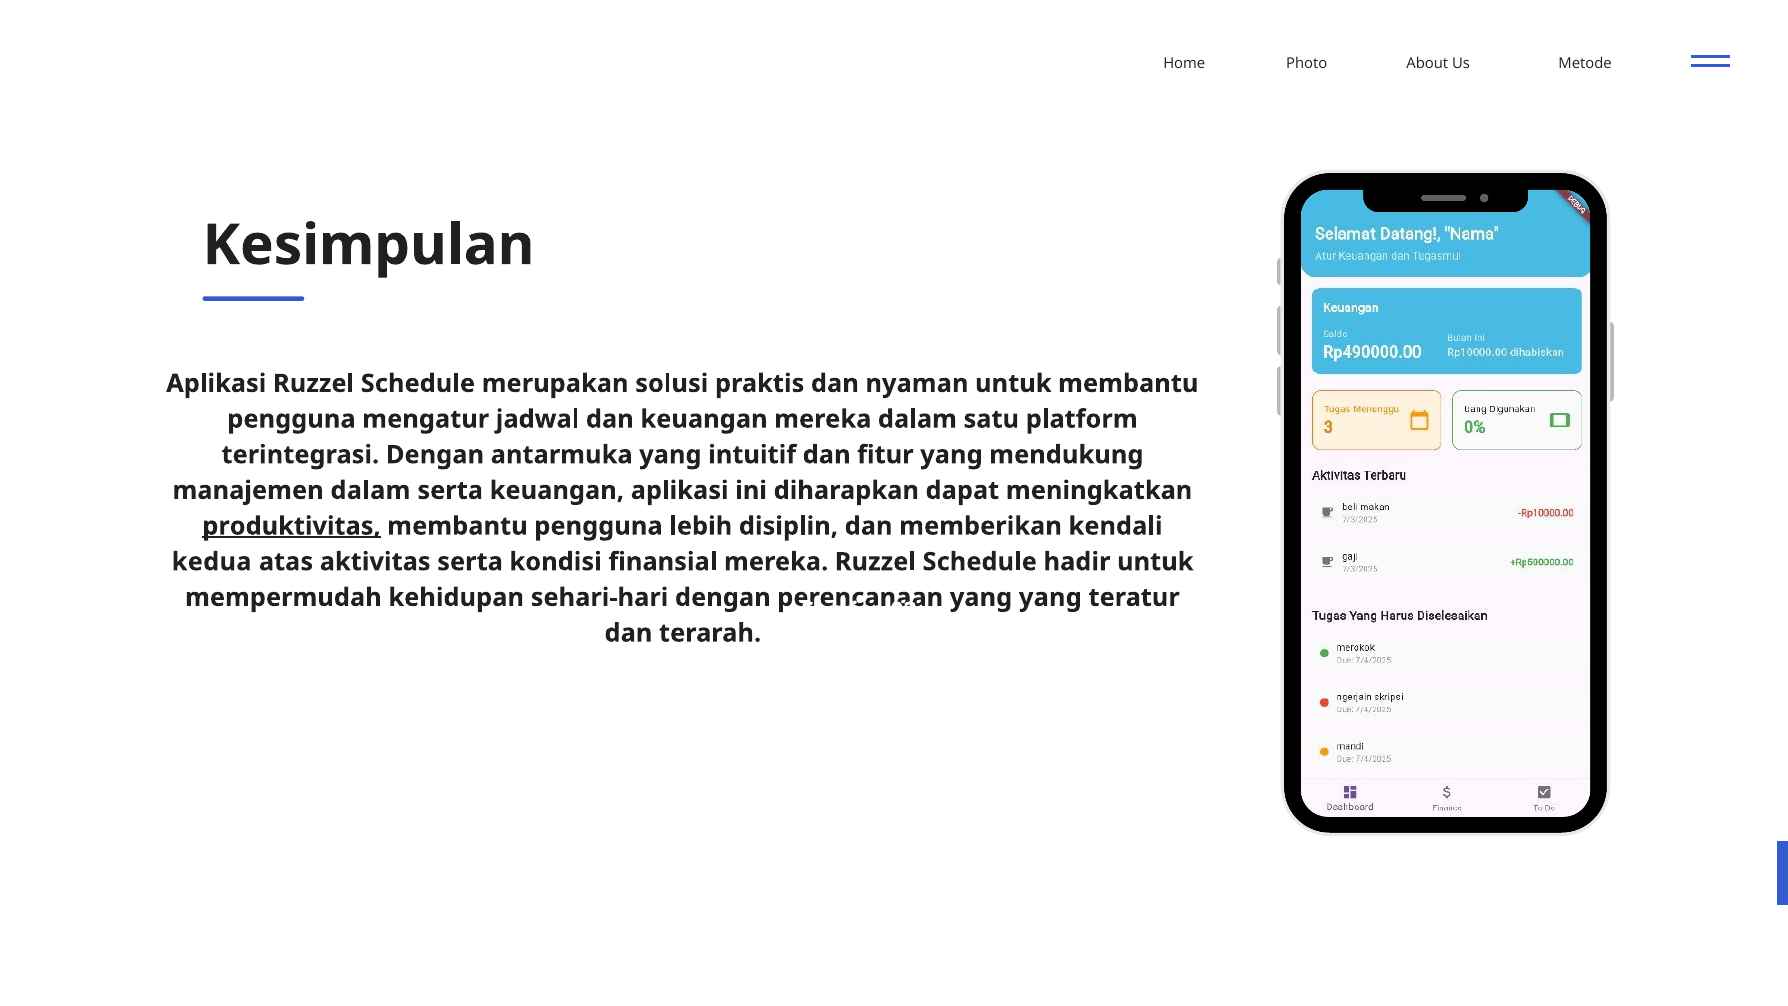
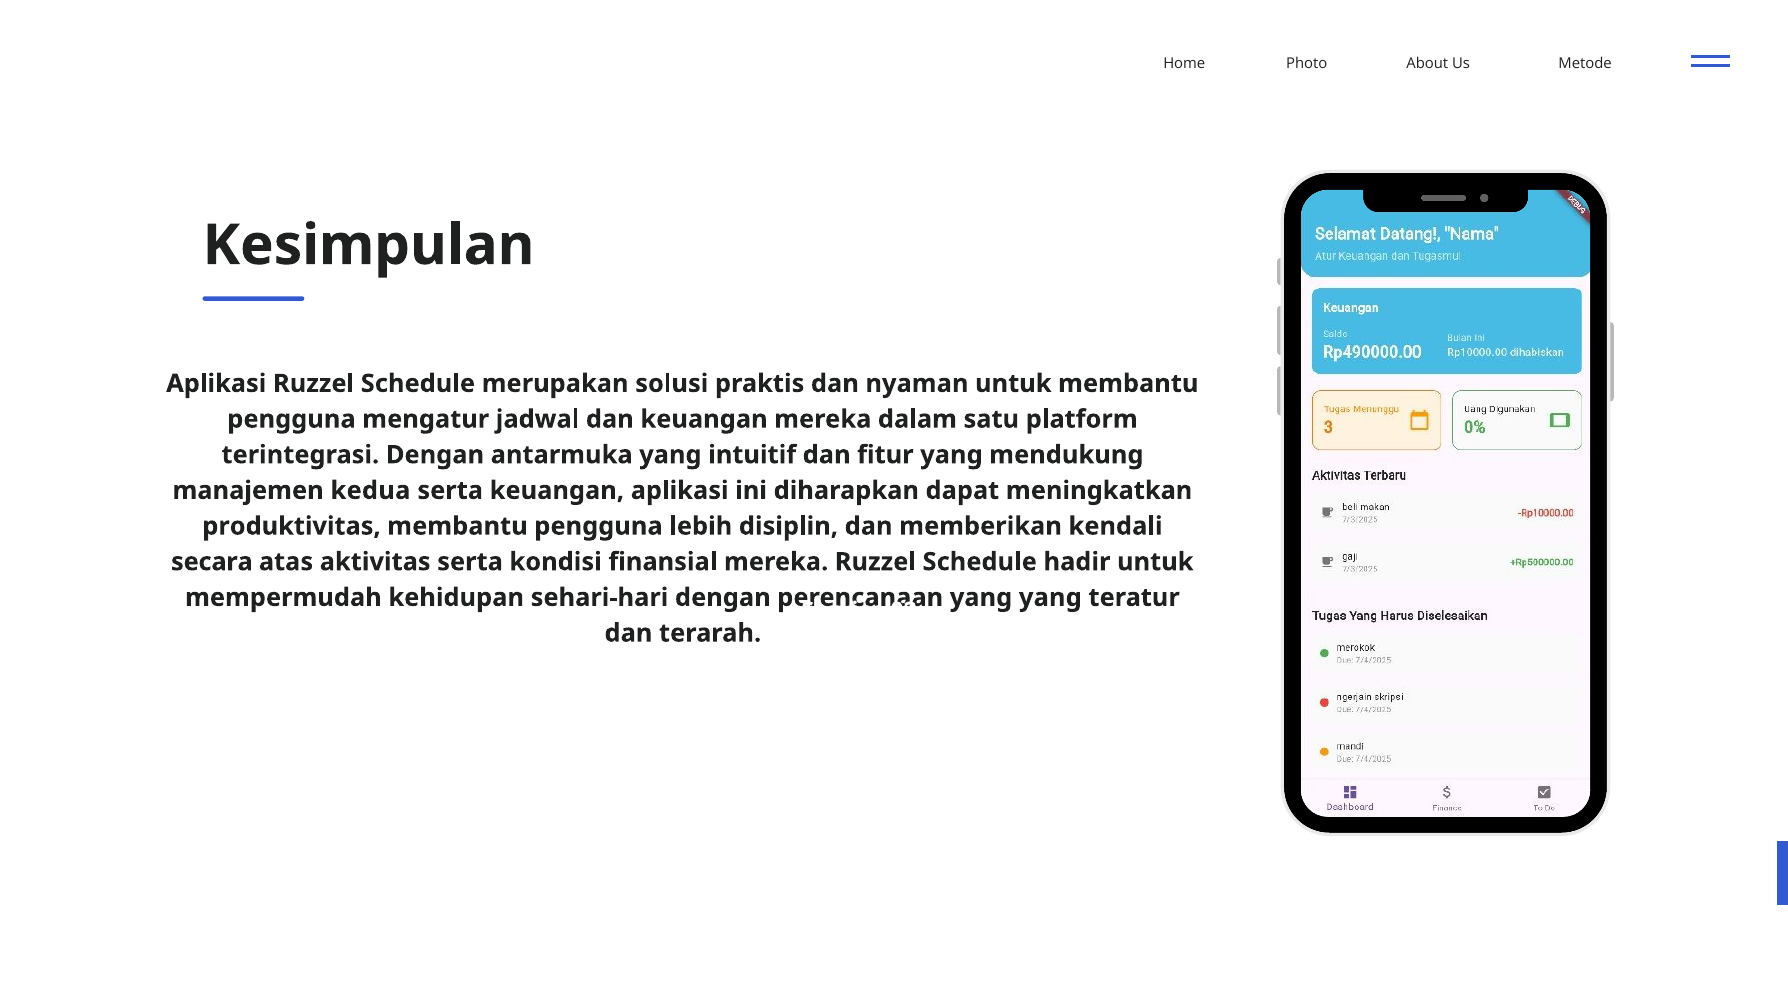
manajemen dalam: dalam -> kedua
produktivitas underline: present -> none
kedua: kedua -> secara
